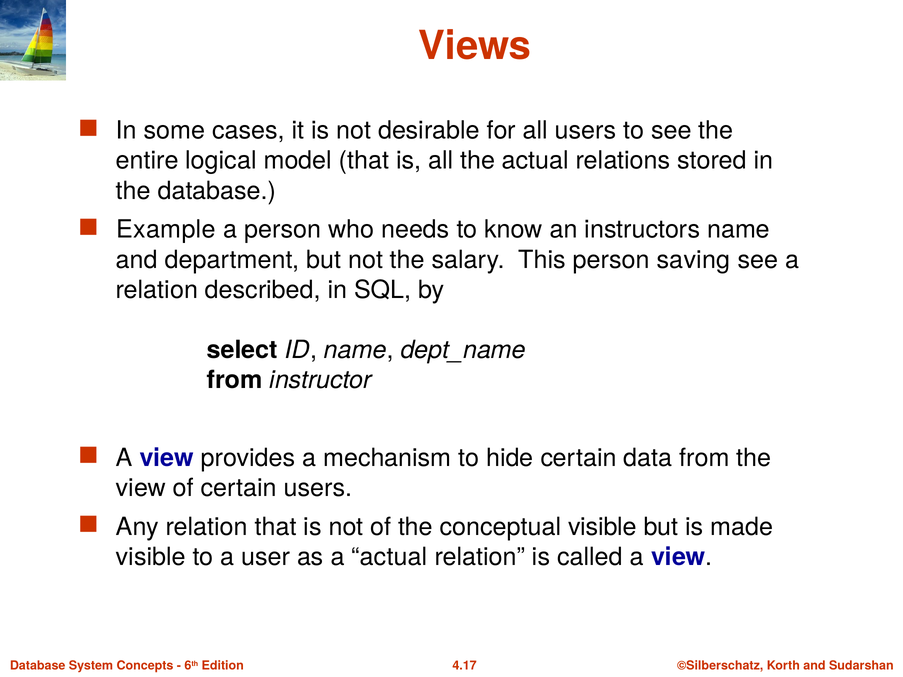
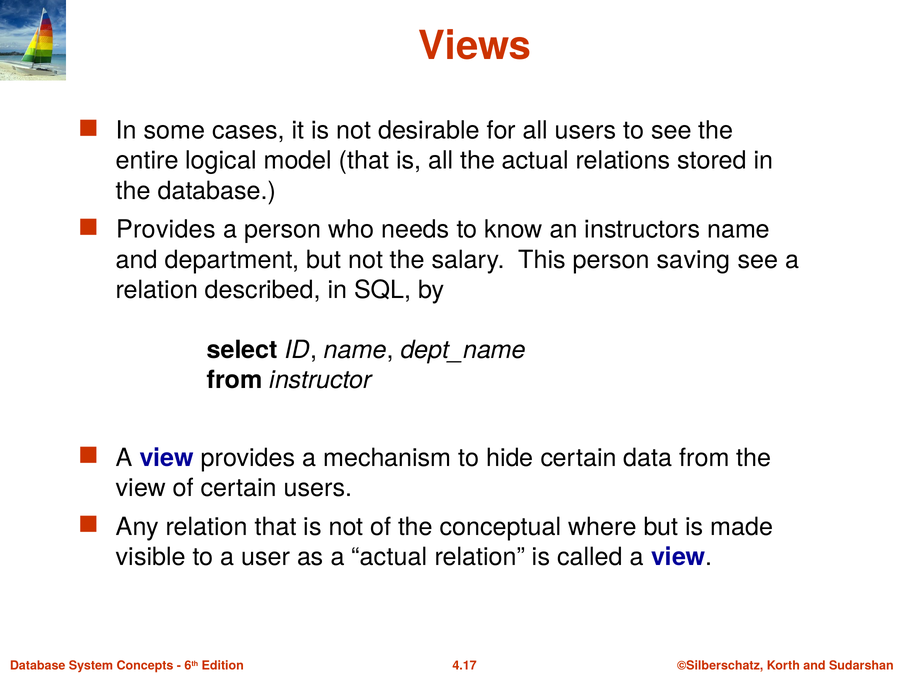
Example at (166, 230): Example -> Provides
conceptual visible: visible -> where
